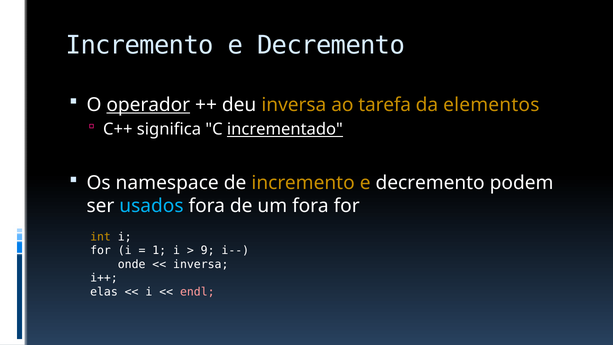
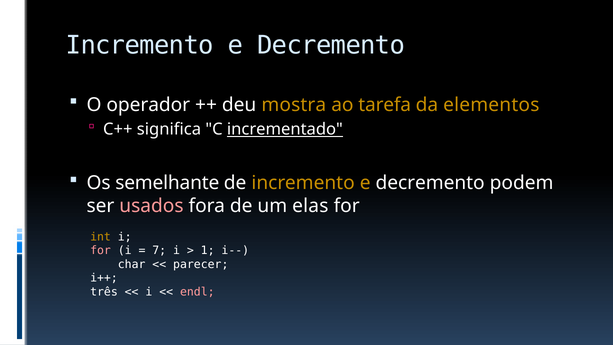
operador underline: present -> none
deu inversa: inversa -> mostra
namespace: namespace -> semelhante
usados colour: light blue -> pink
um fora: fora -> elas
for at (101, 250) colour: white -> pink
1: 1 -> 7
9: 9 -> 1
onde: onde -> char
inversa at (201, 264): inversa -> parecer
elas: elas -> três
